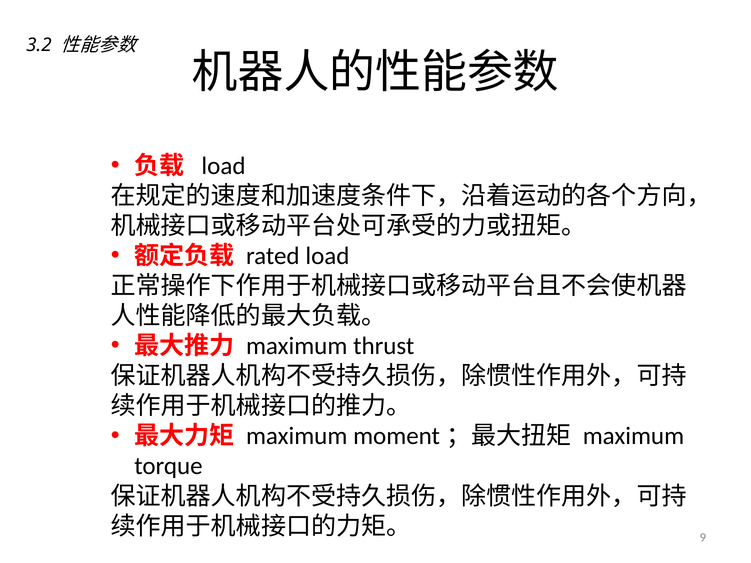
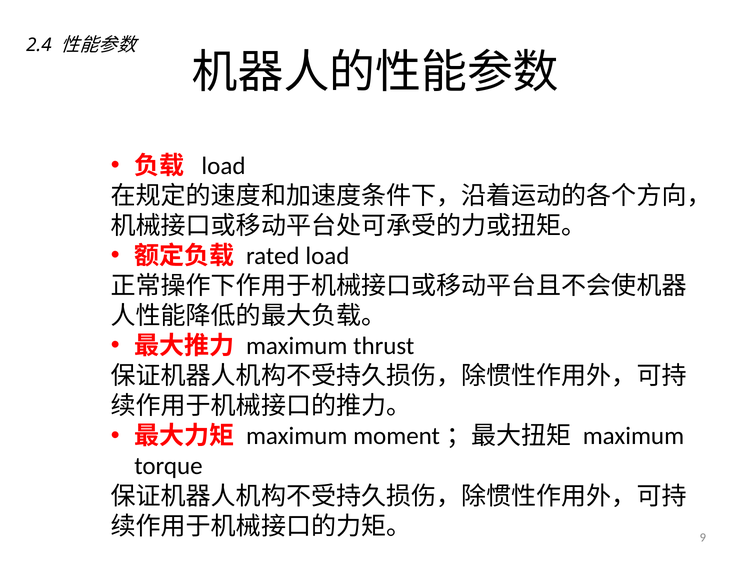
3.2: 3.2 -> 2.4
